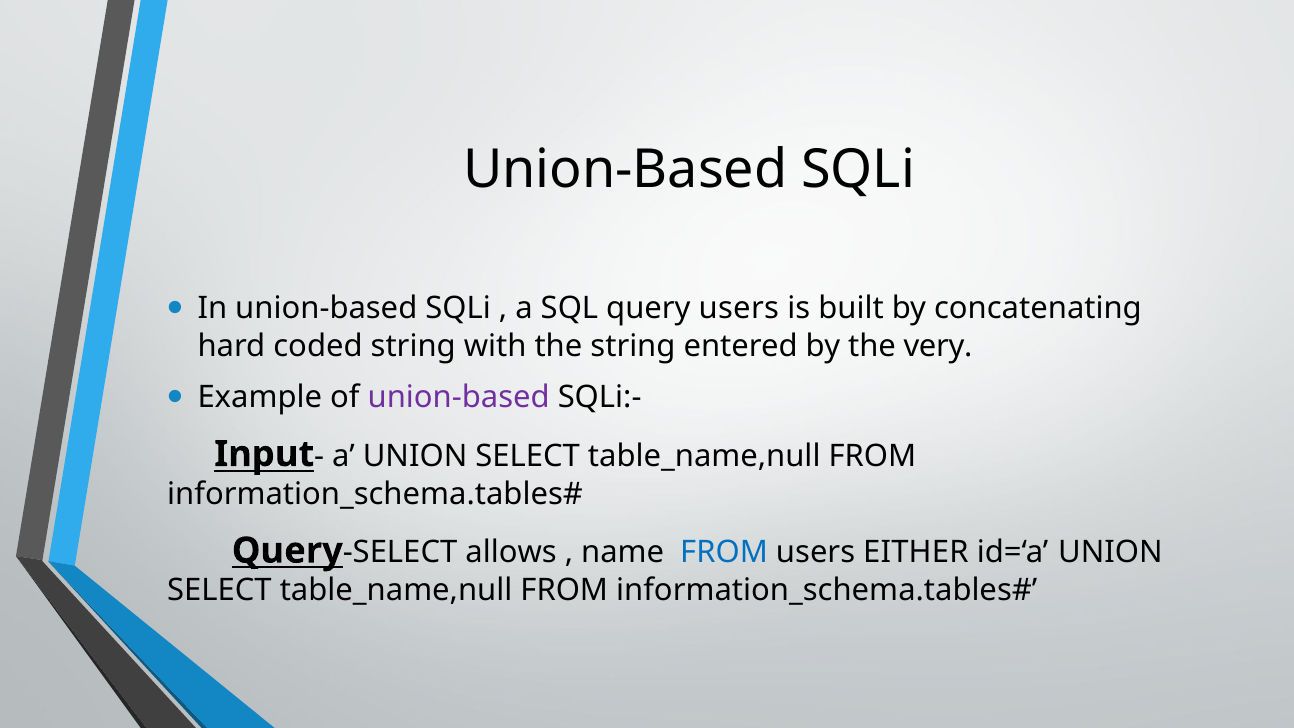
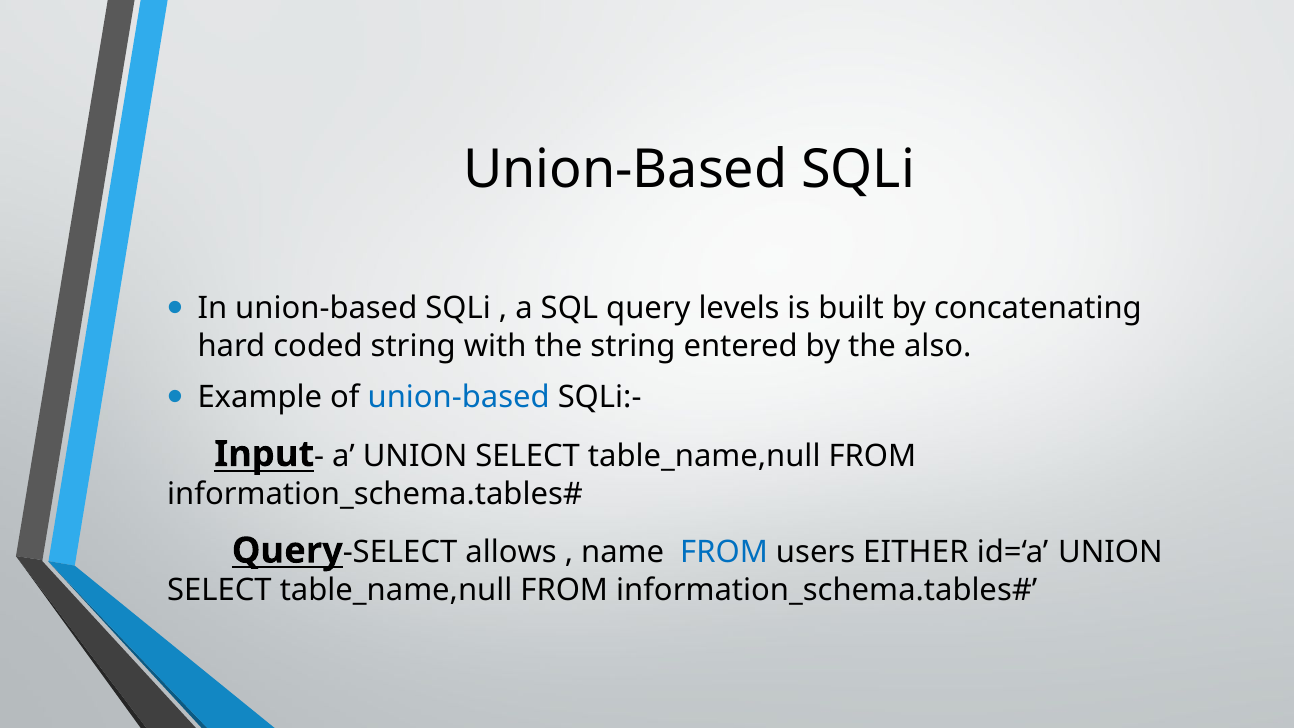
query users: users -> levels
very: very -> also
union-based at (459, 398) colour: purple -> blue
